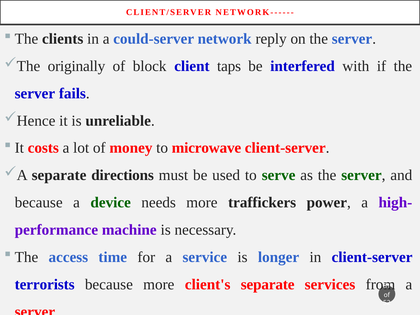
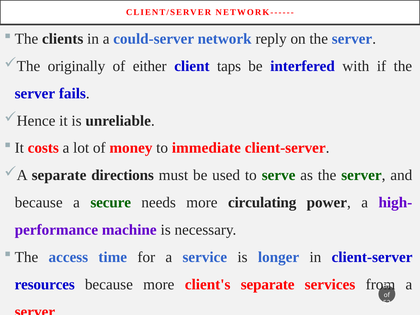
block: block -> either
microwave: microwave -> immediate
device: device -> secure
traffickers: traffickers -> circulating
terrorists: terrorists -> resources
